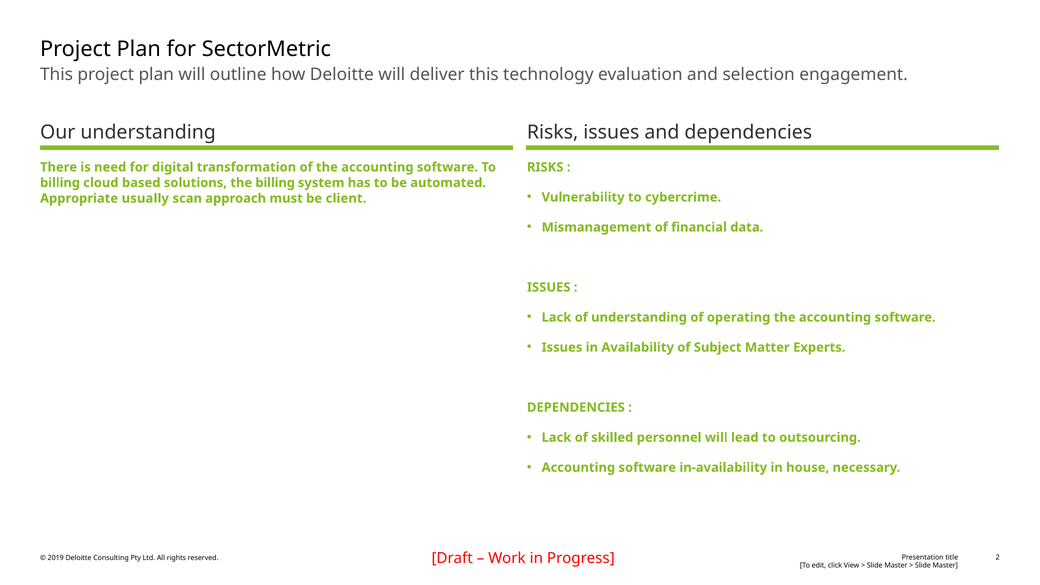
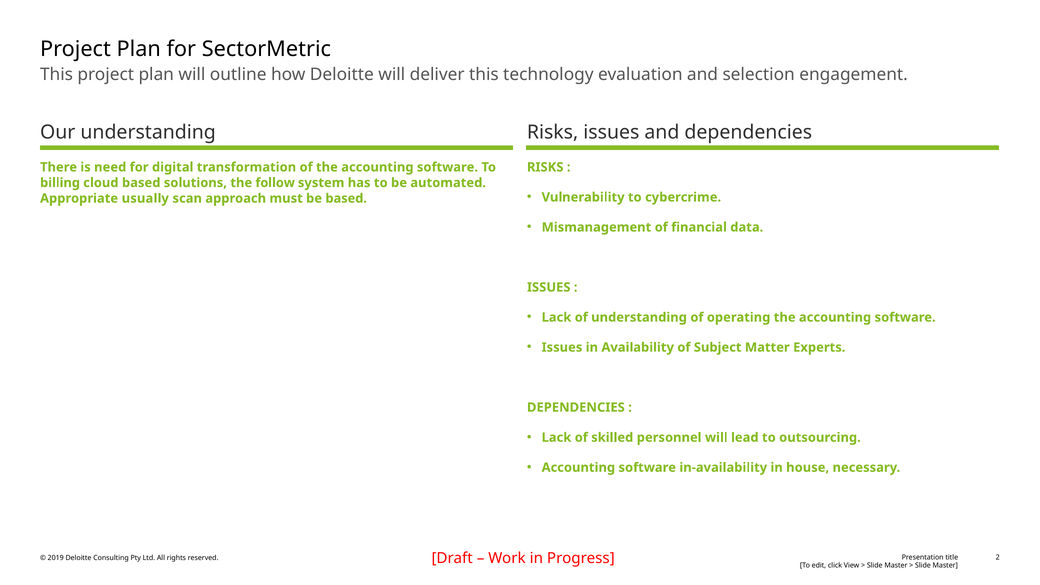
the billing: billing -> follow
be client: client -> based
